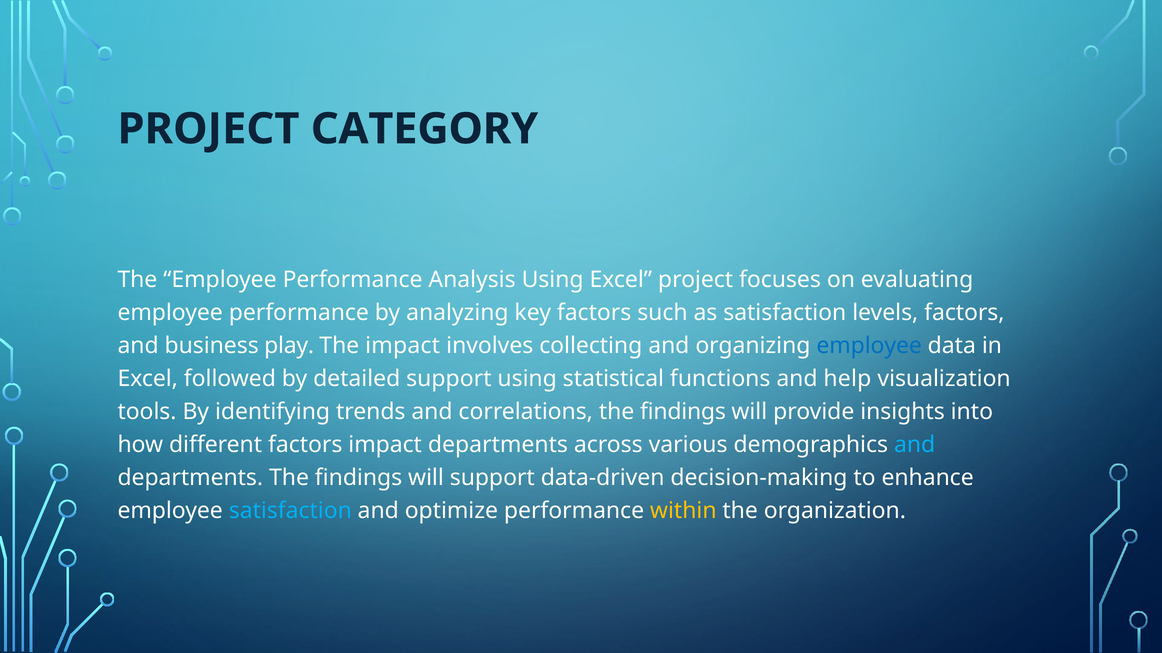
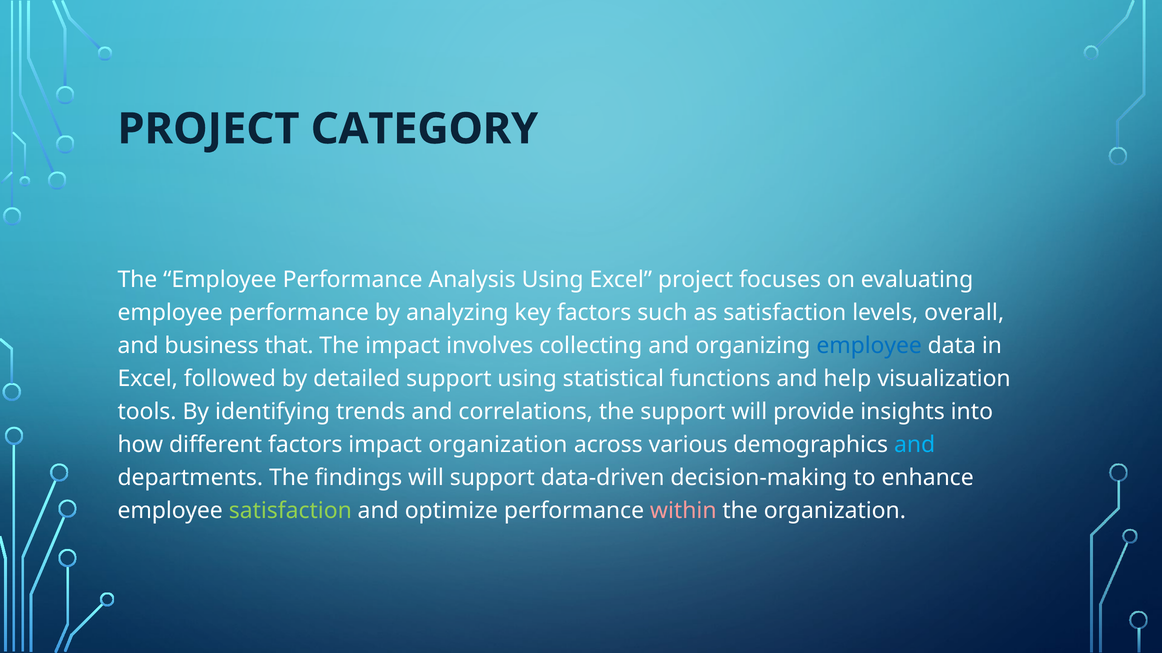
levels factors: factors -> overall
play: play -> that
correlations the findings: findings -> support
impact departments: departments -> organization
satisfaction at (290, 511) colour: light blue -> light green
within colour: yellow -> pink
